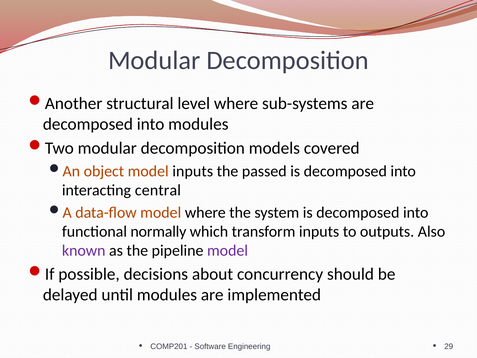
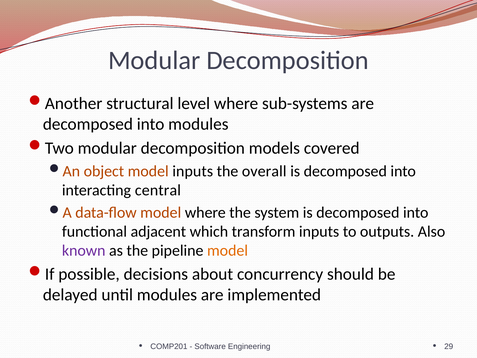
passed: passed -> overall
normally: normally -> adjacent
model at (228, 251) colour: purple -> orange
